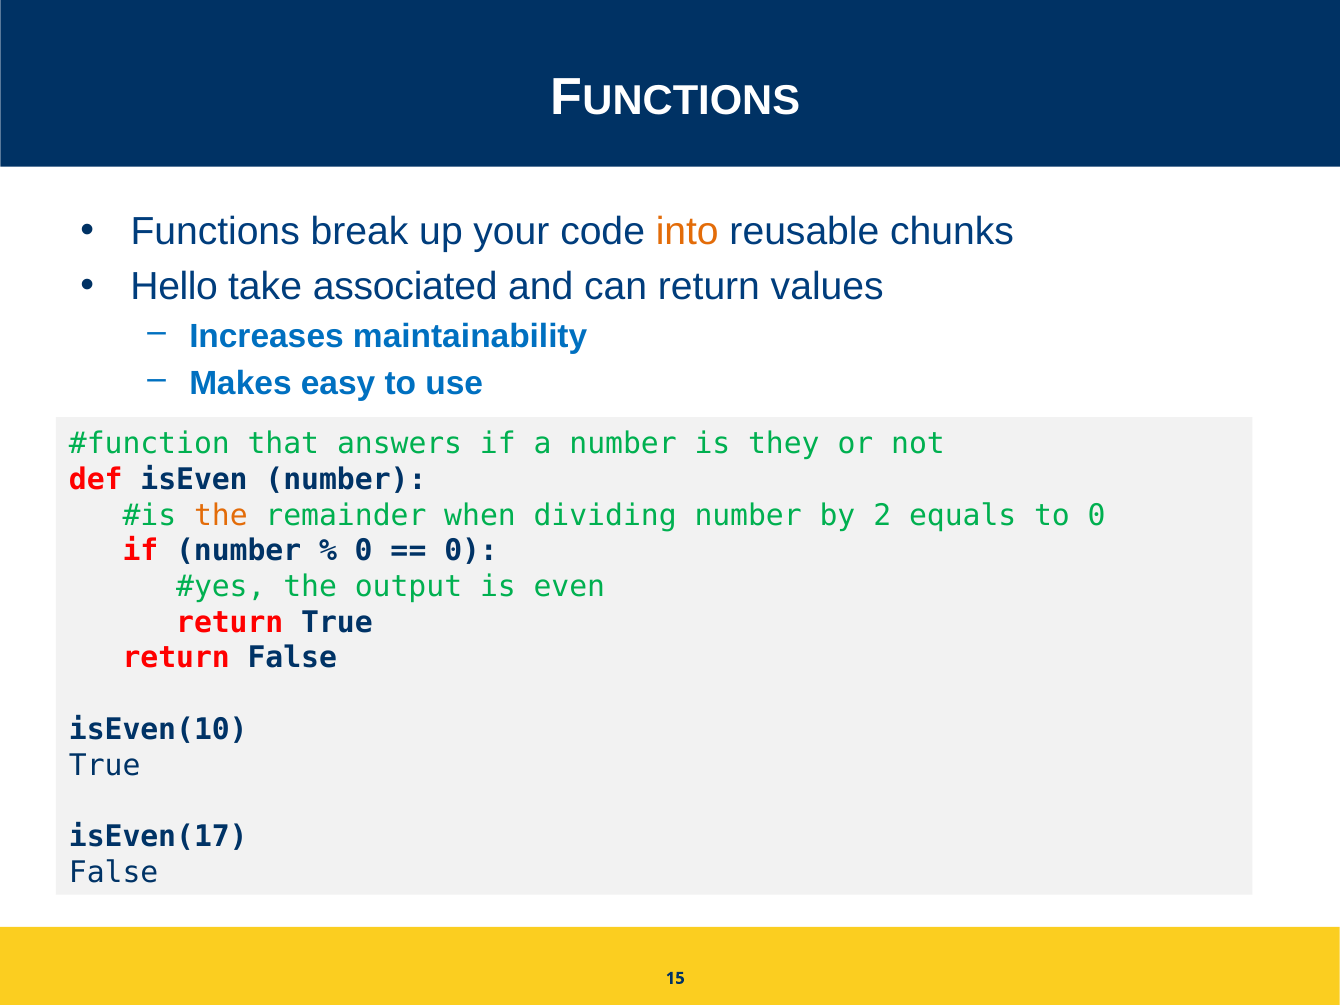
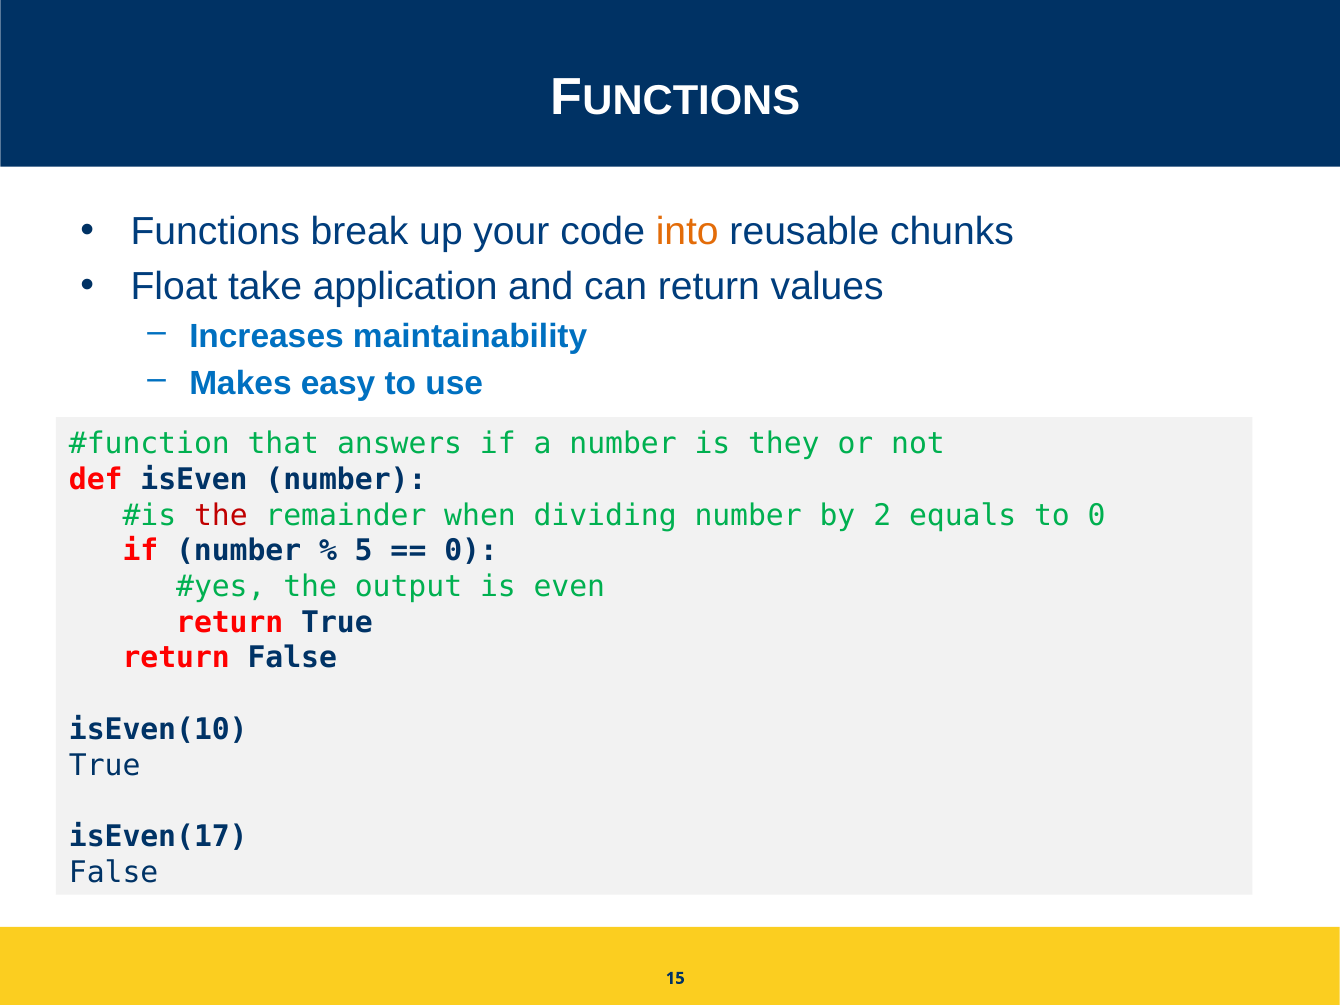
Hello: Hello -> Float
associated: associated -> application
the at (221, 515) colour: orange -> red
0 at (364, 551): 0 -> 5
